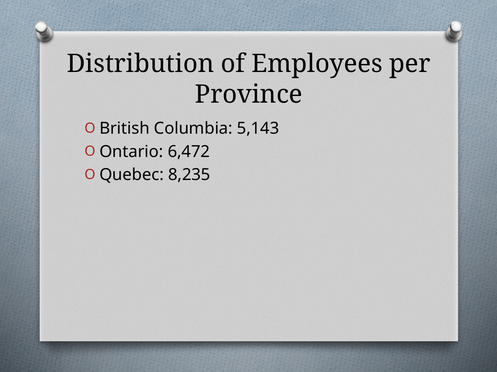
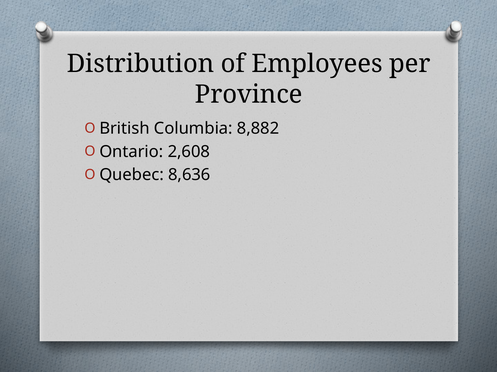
5,143: 5,143 -> 8,882
6,472: 6,472 -> 2,608
8,235: 8,235 -> 8,636
